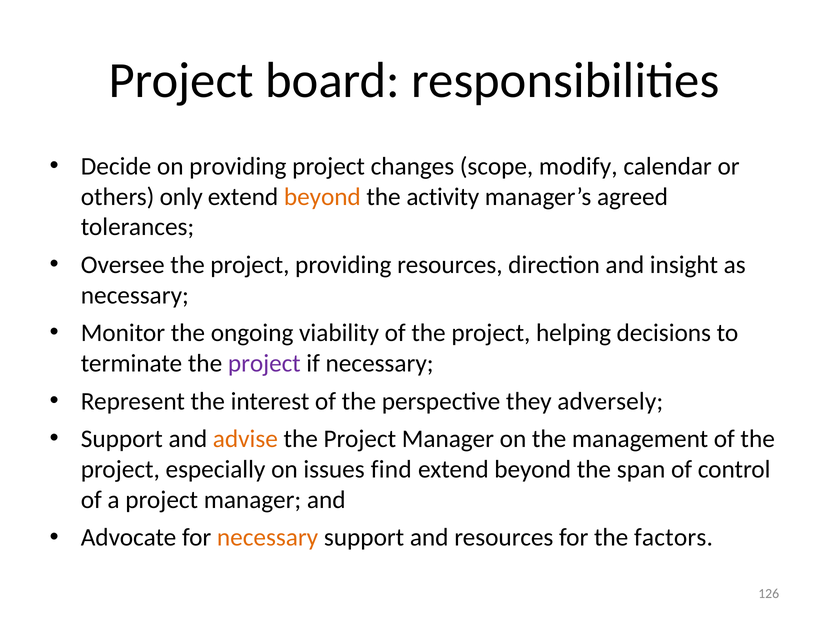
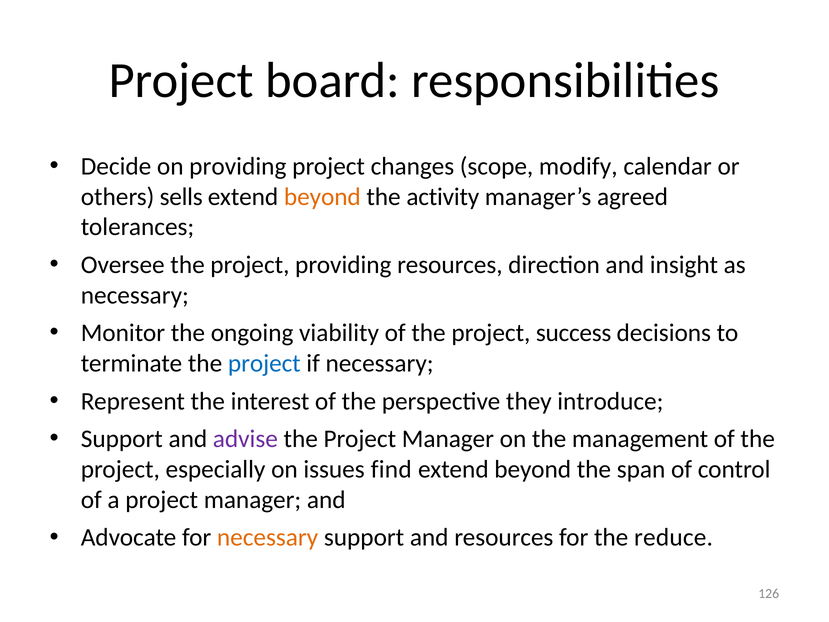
only: only -> sells
helping: helping -> success
project at (264, 363) colour: purple -> blue
adversely: adversely -> introduce
advise colour: orange -> purple
factors: factors -> reduce
